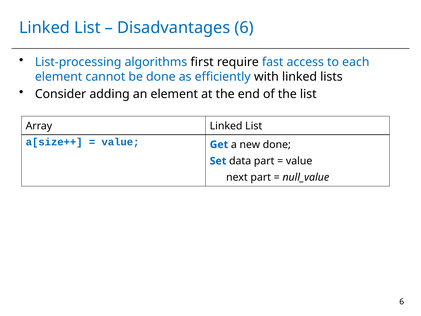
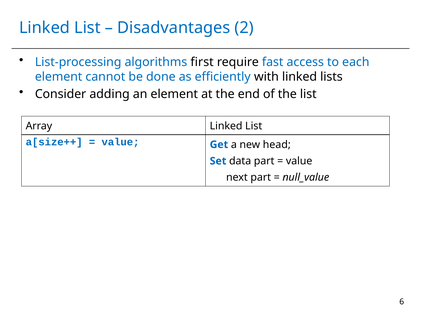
Disadvantages 6: 6 -> 2
new done: done -> head
